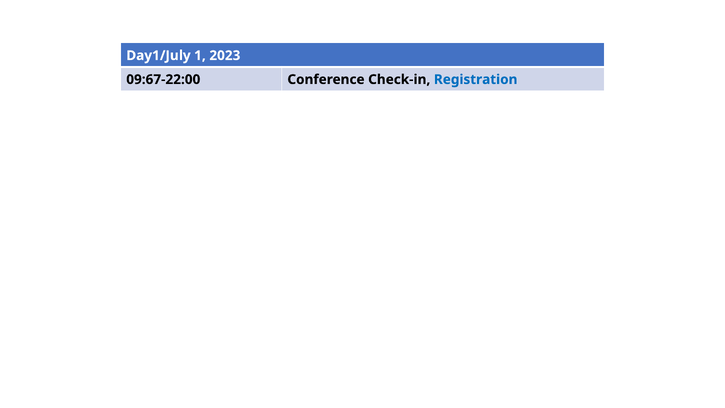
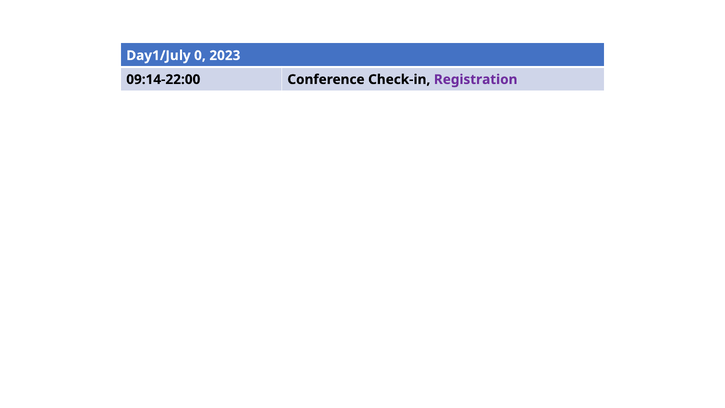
1: 1 -> 0
09:67-22:00: 09:67-22:00 -> 09:14-22:00
Registration colour: blue -> purple
